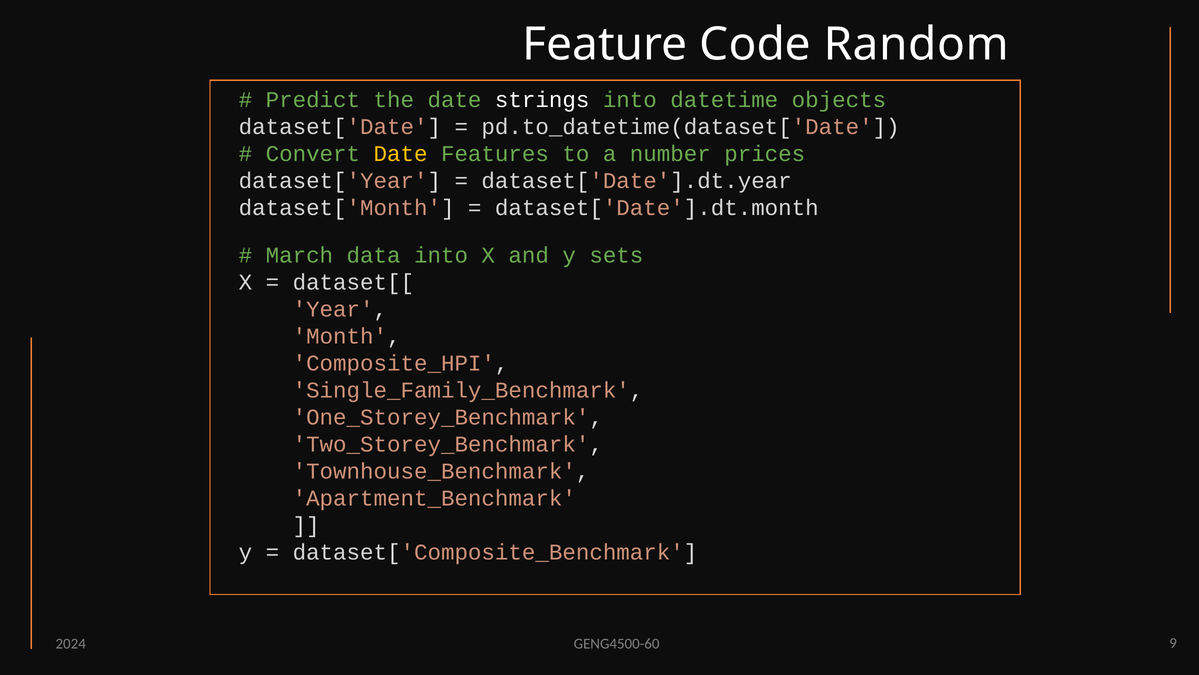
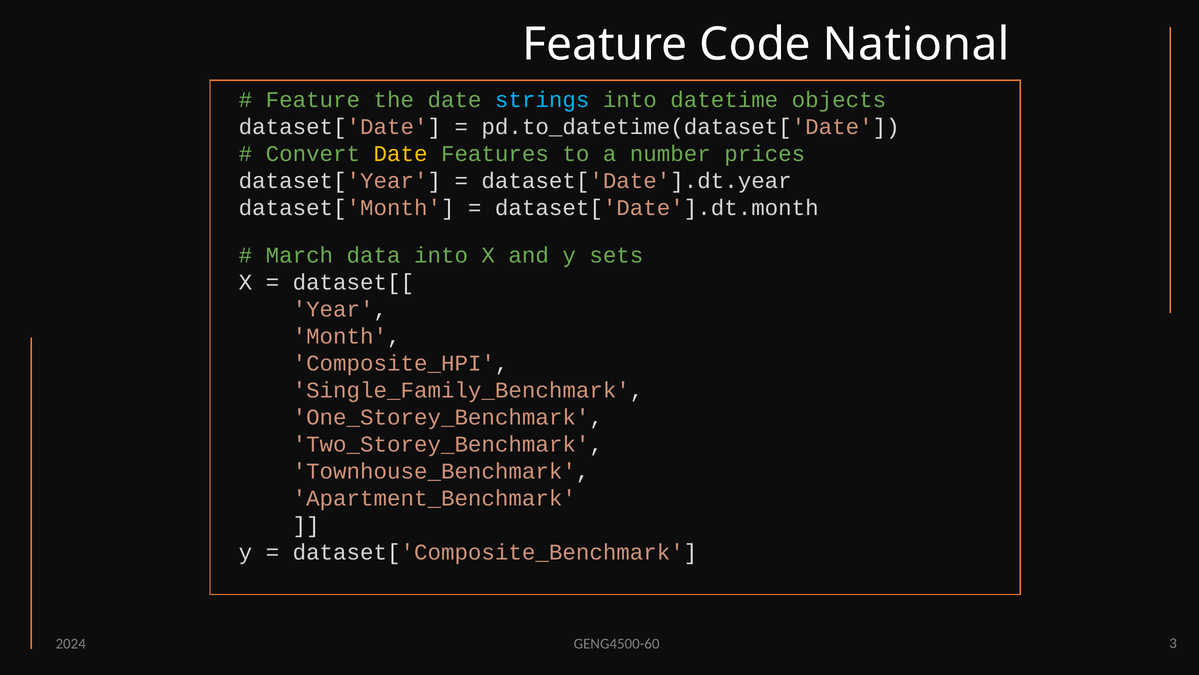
Random: Random -> National
Predict at (313, 100): Predict -> Feature
strings colour: white -> light blue
9: 9 -> 3
